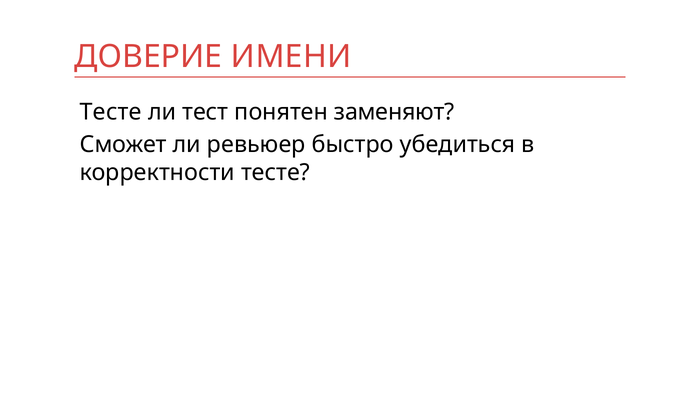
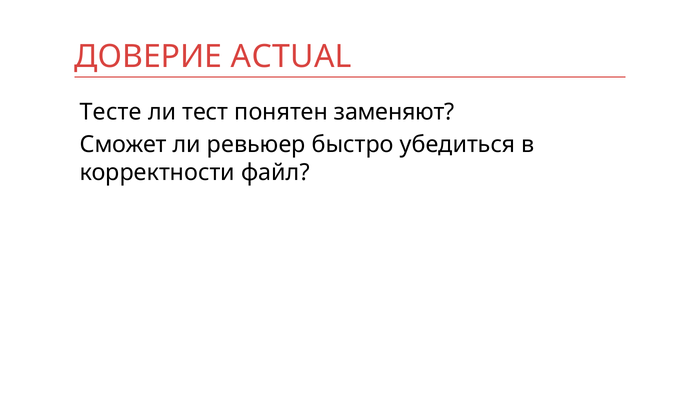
ИМЕНИ: ИМЕНИ -> ACTUAL
корректности тесте: тесте -> файл
